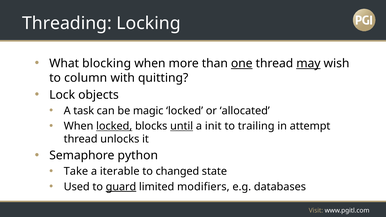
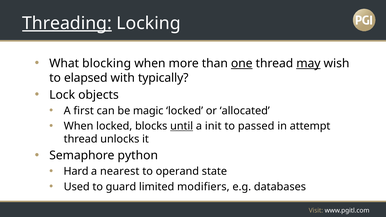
Threading underline: none -> present
column: column -> elapsed
quitting: quitting -> typically
task: task -> first
locked at (114, 126) underline: present -> none
trailing: trailing -> passed
Take: Take -> Hard
iterable: iterable -> nearest
changed: changed -> operand
guard underline: present -> none
